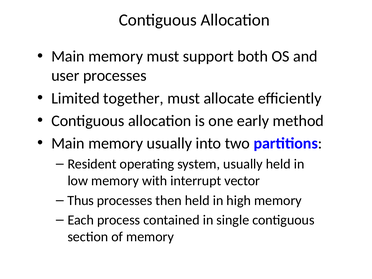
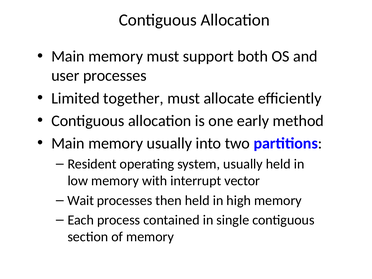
Thus: Thus -> Wait
